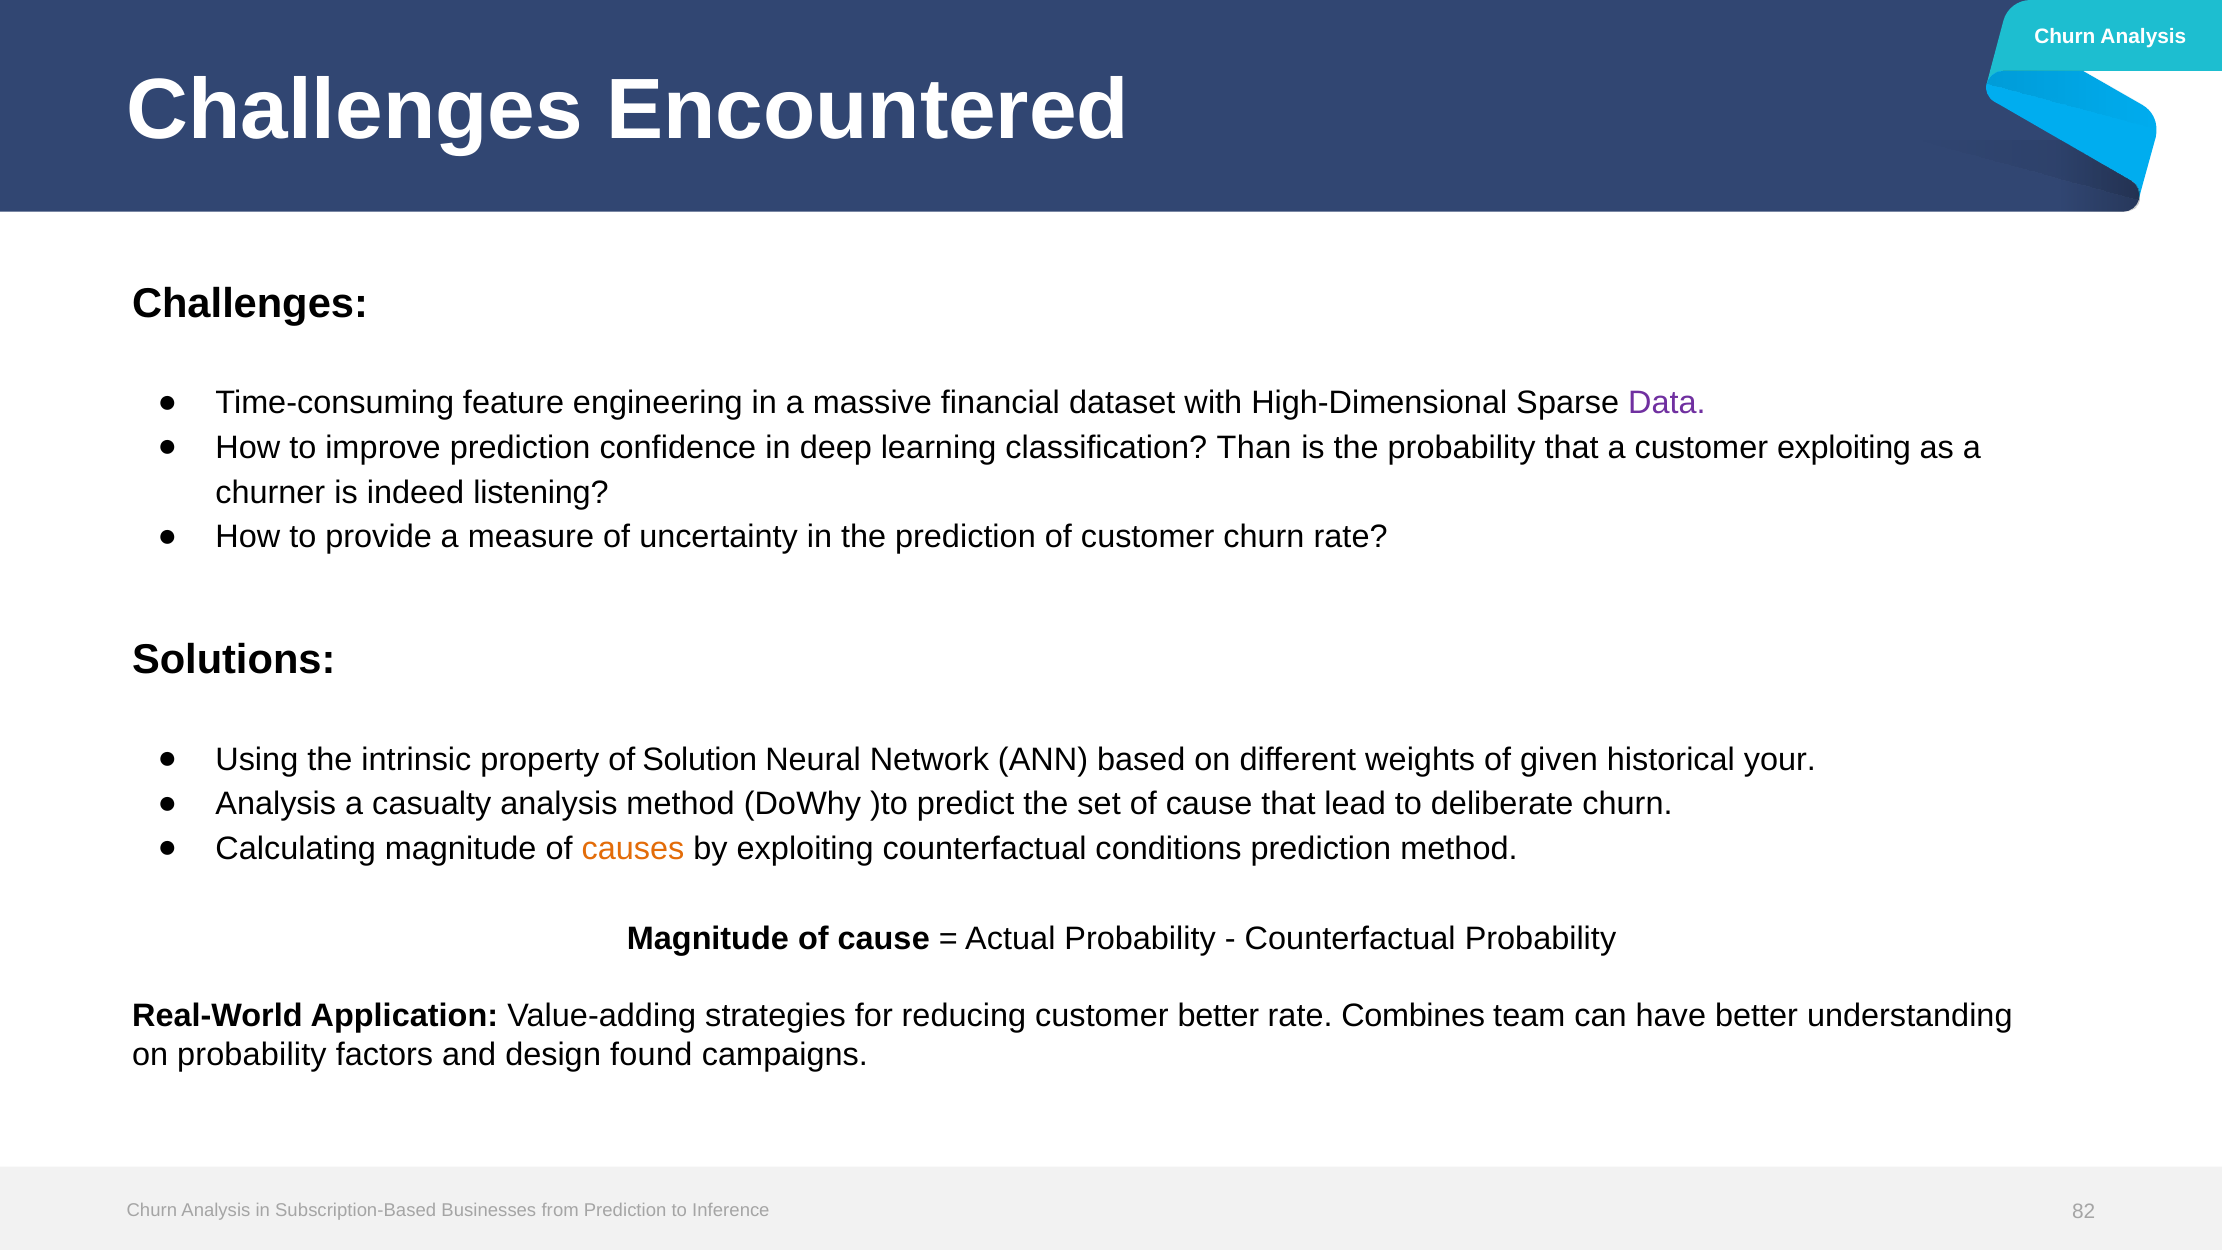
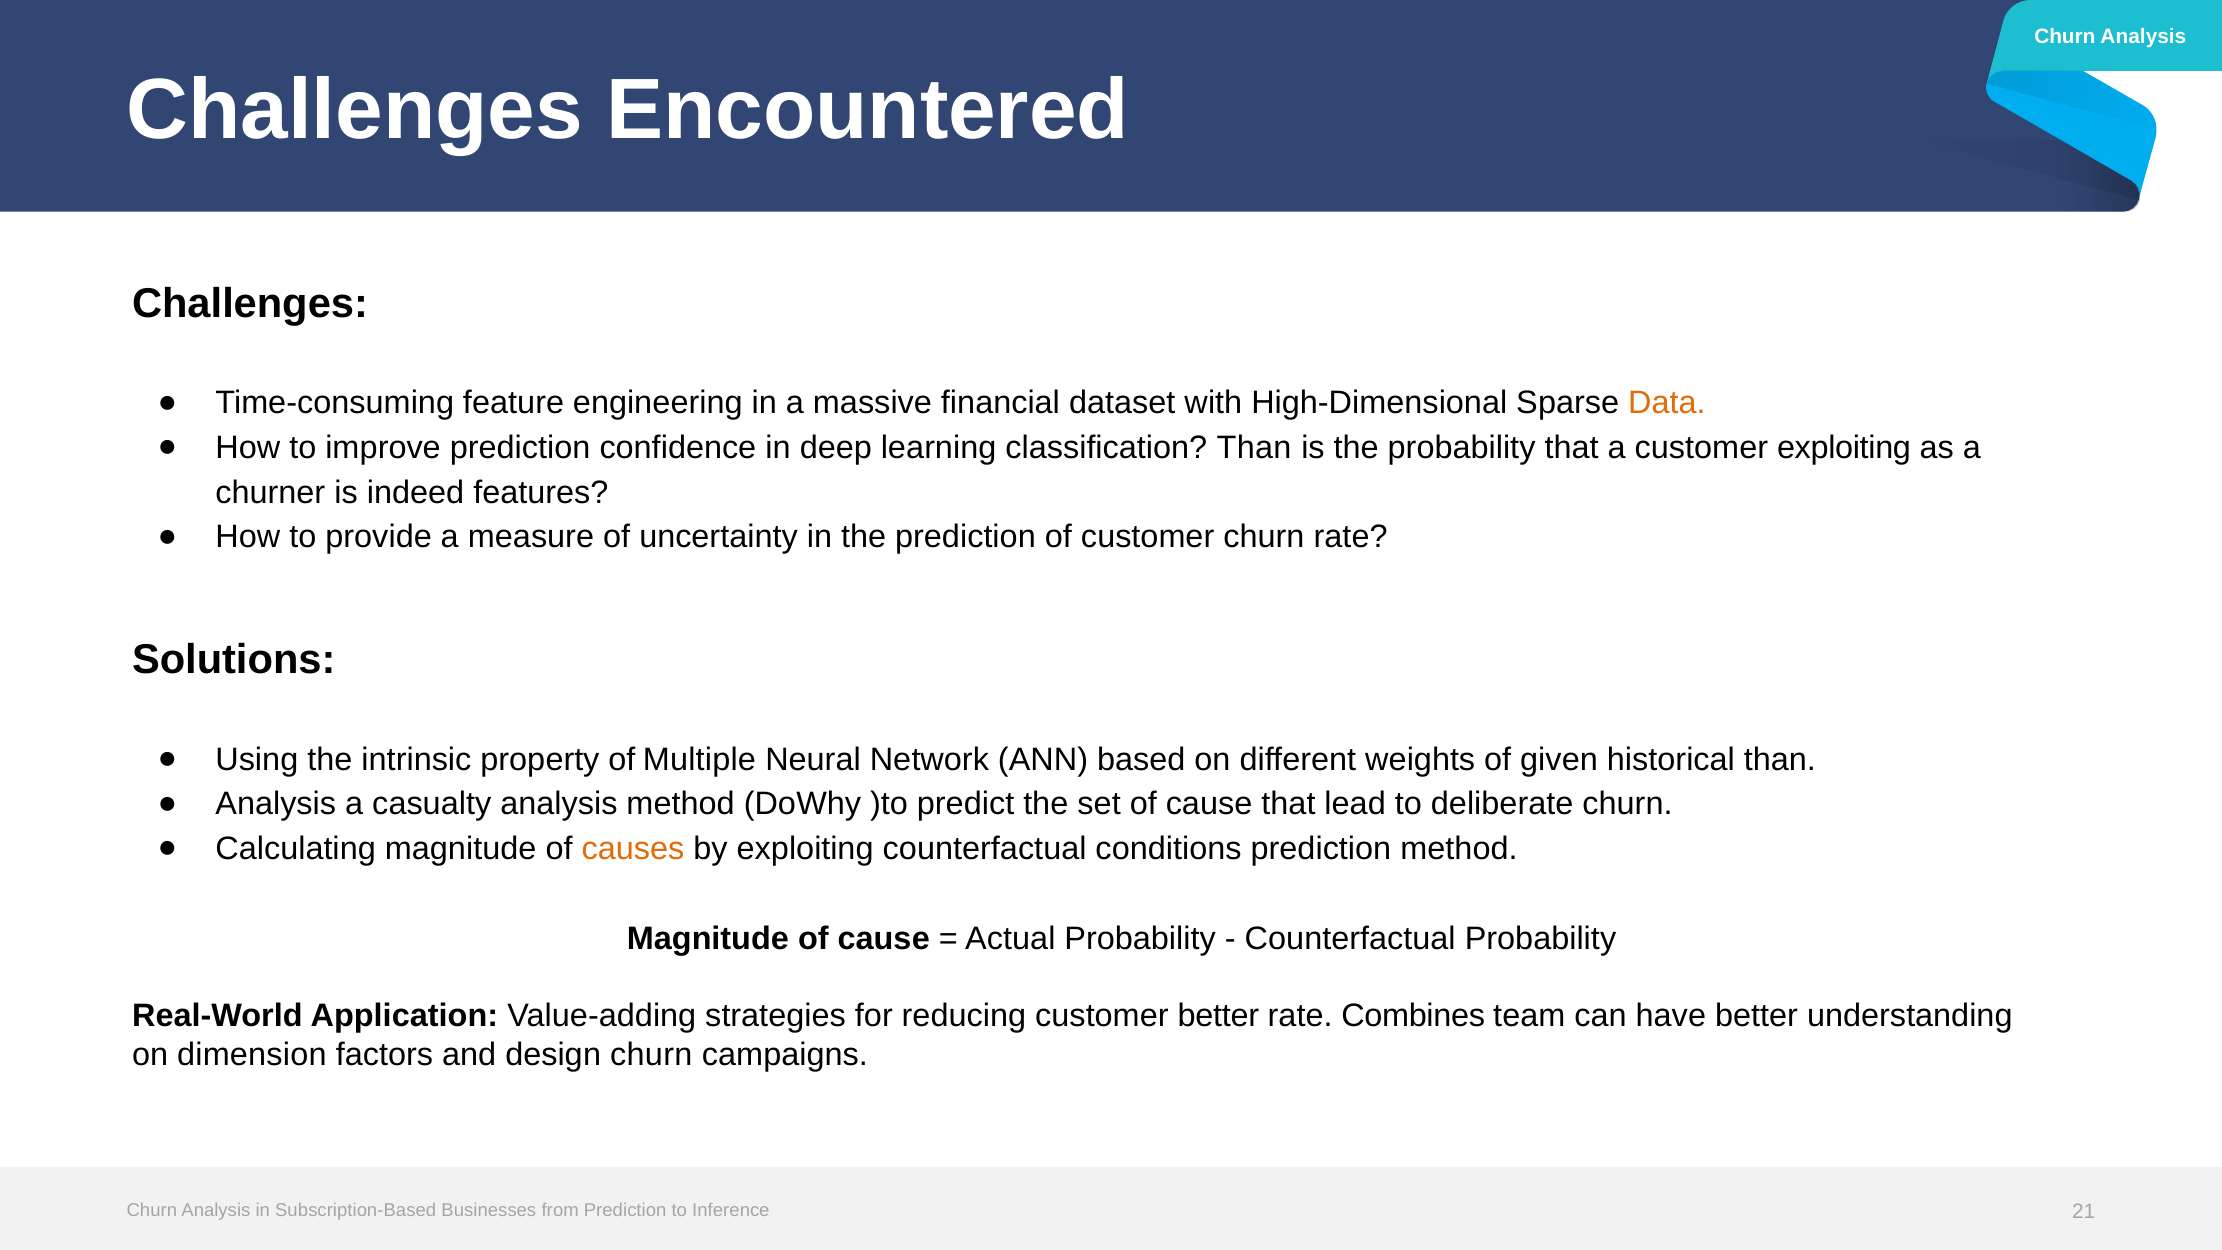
Data colour: purple -> orange
listening: listening -> features
Solution: Solution -> Multiple
historical your: your -> than
on probability: probability -> dimension
design found: found -> churn
82: 82 -> 21
